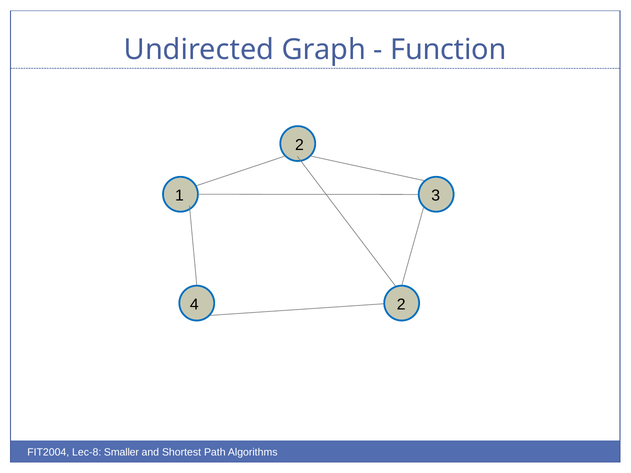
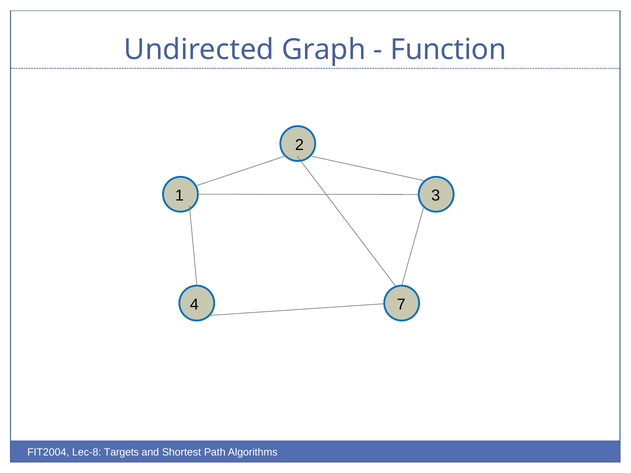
4 2: 2 -> 7
Smaller: Smaller -> Targets
